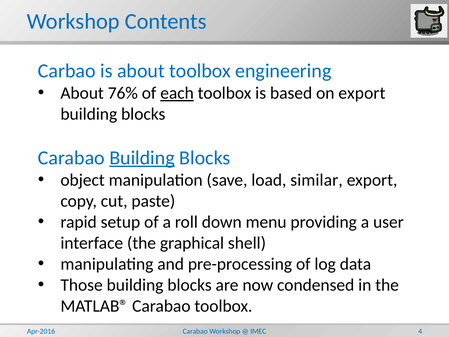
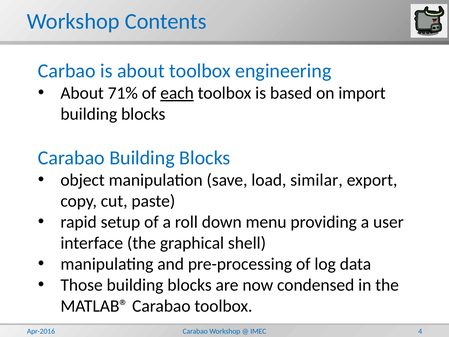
76%: 76% -> 71%
on export: export -> import
Building at (142, 158) underline: present -> none
